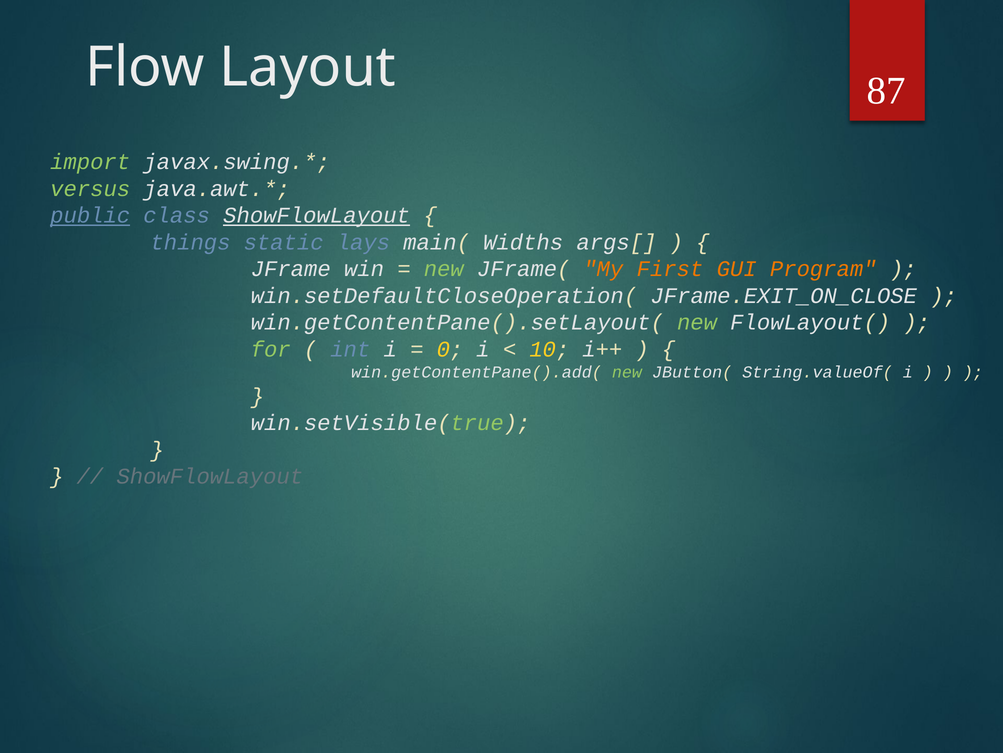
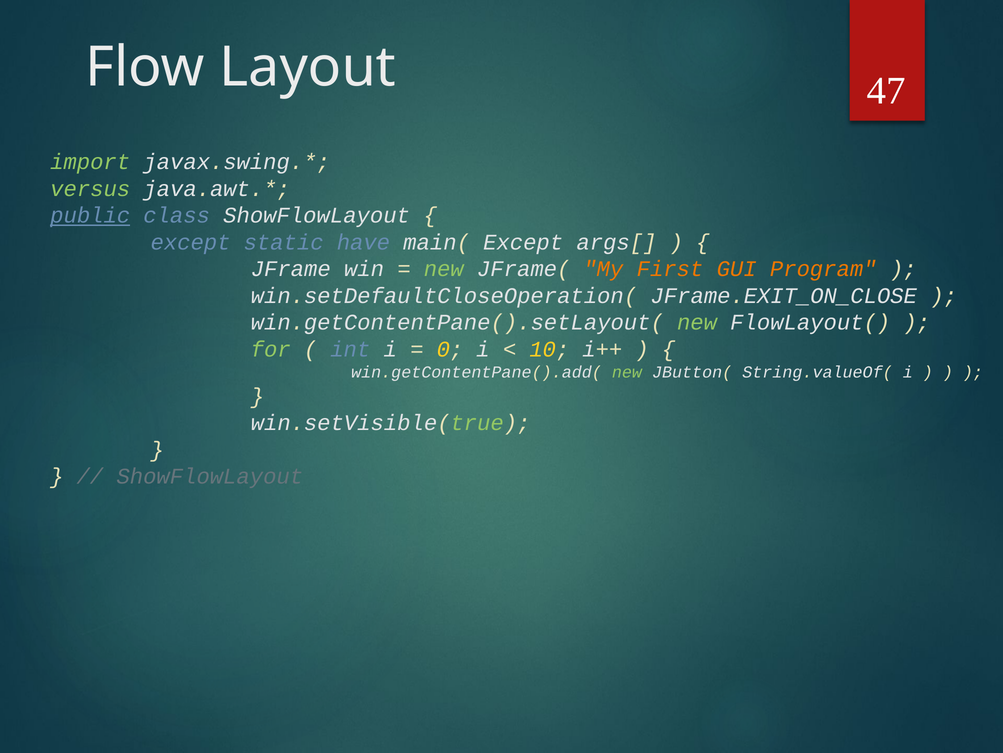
87: 87 -> 47
ShowFlowLayout at (317, 215) underline: present -> none
things at (191, 242): things -> except
lays: lays -> have
main( Widths: Widths -> Except
